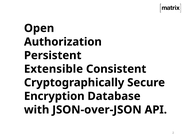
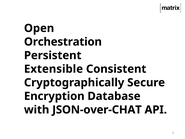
Authorization: Authorization -> Orchestration
JSON-over-JSON: JSON-over-JSON -> JSON-over-CHAT
